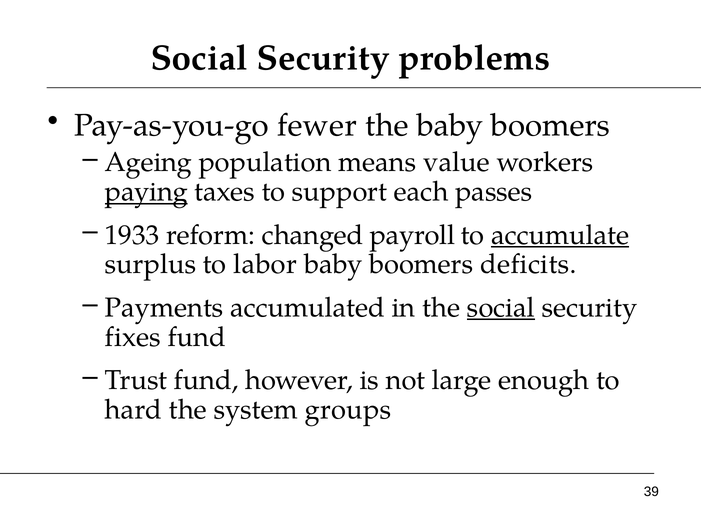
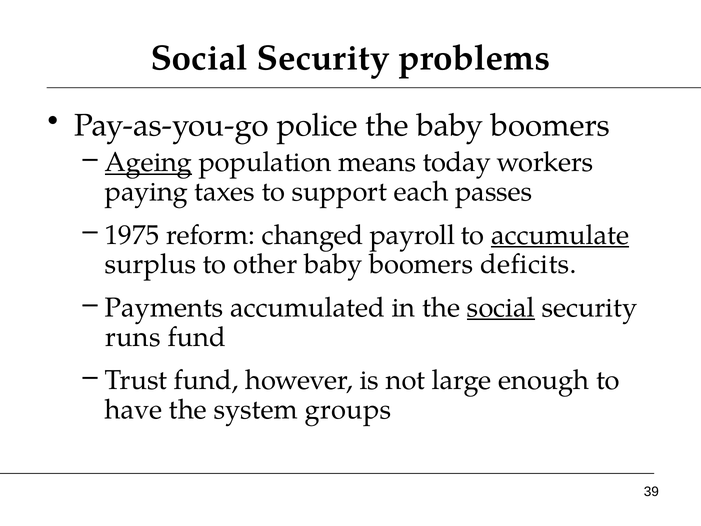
fewer: fewer -> police
Ageing underline: none -> present
value: value -> today
paying underline: present -> none
1933: 1933 -> 1975
labor: labor -> other
fixes: fixes -> runs
hard: hard -> have
